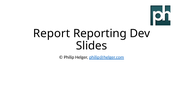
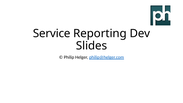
Report: Report -> Service
